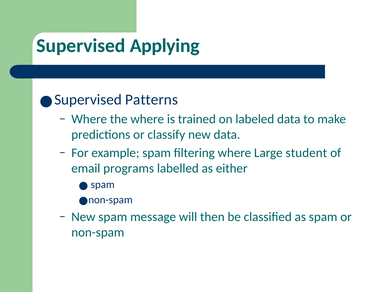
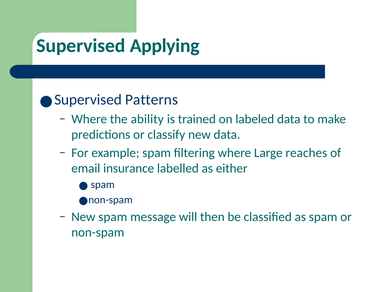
the where: where -> ability
student: student -> reaches
programs: programs -> insurance
